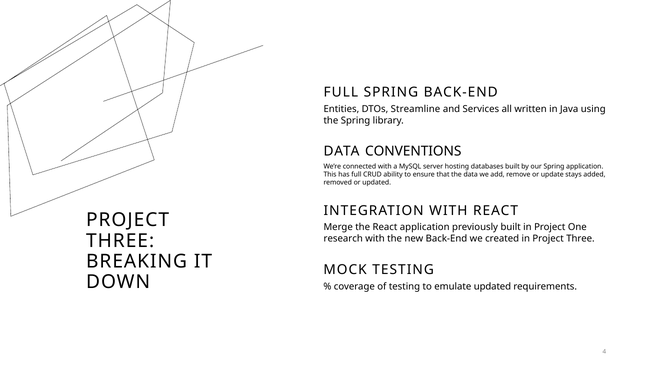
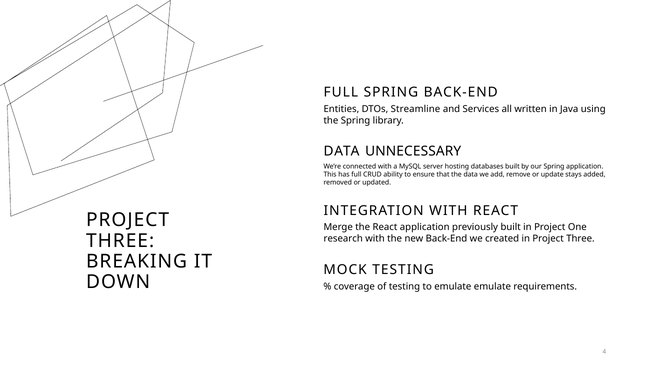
CONVENTIONS: CONVENTIONS -> UNNECESSARY
emulate updated: updated -> emulate
